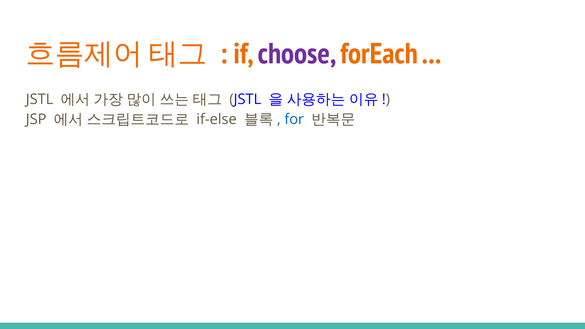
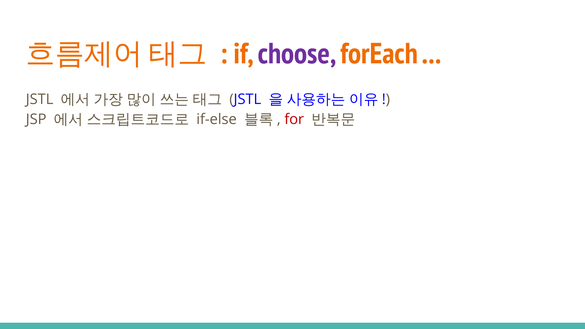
for colour: blue -> red
